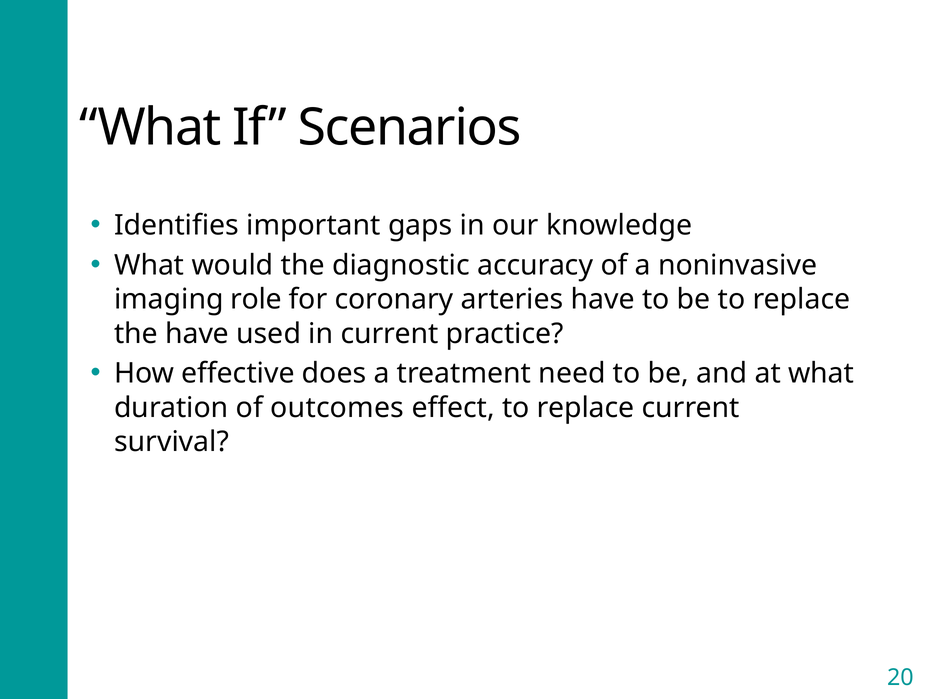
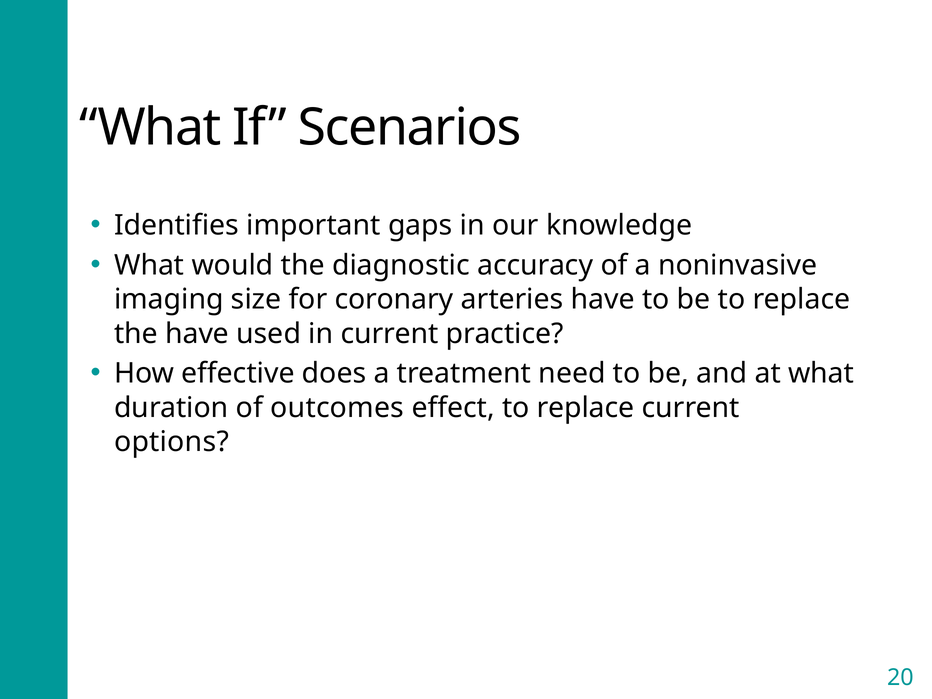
role: role -> size
survival: survival -> options
